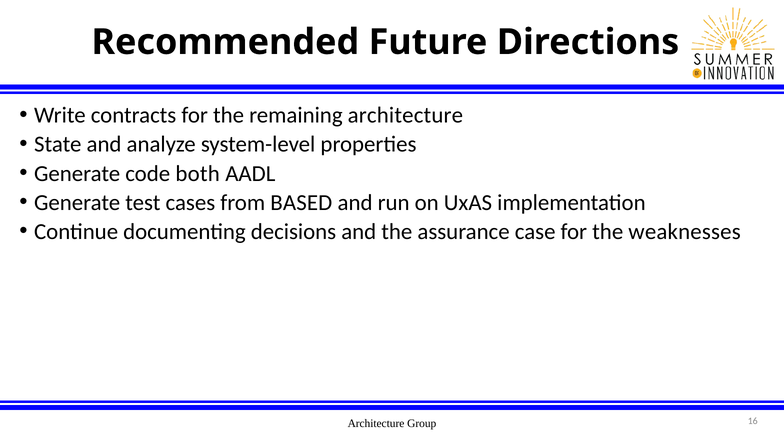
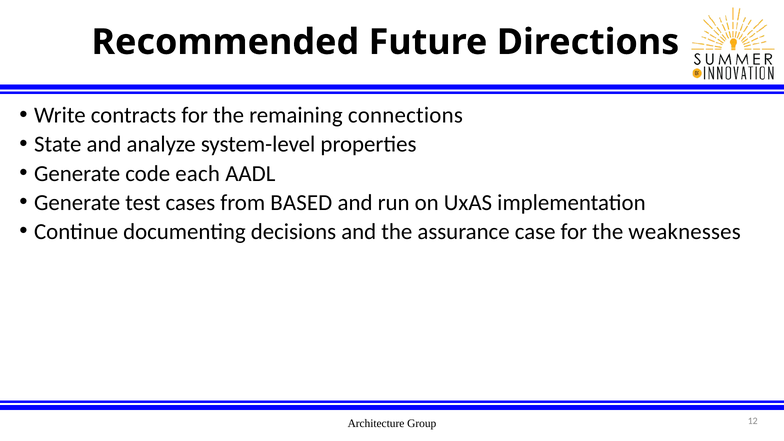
remaining architecture: architecture -> connections
both: both -> each
16: 16 -> 12
